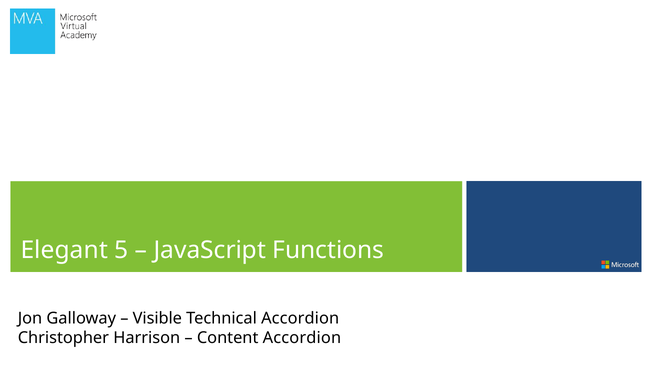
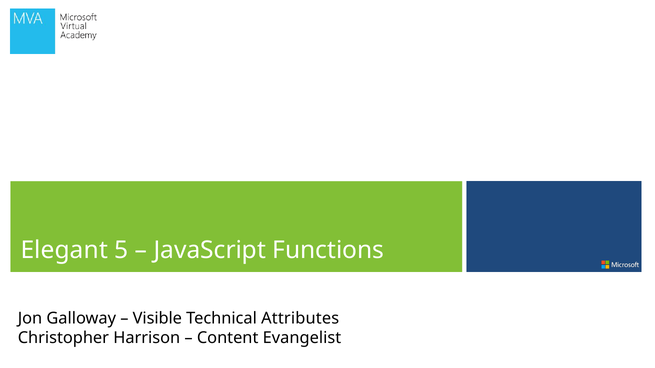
Technical Accordion: Accordion -> Attributes
Content Accordion: Accordion -> Evangelist
